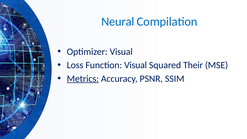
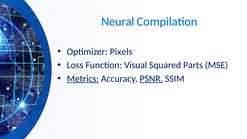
Optimizer Visual: Visual -> Pixels
Their: Their -> Parts
PSNR underline: none -> present
